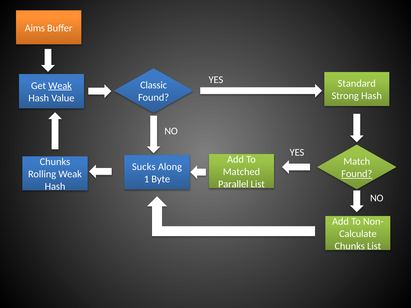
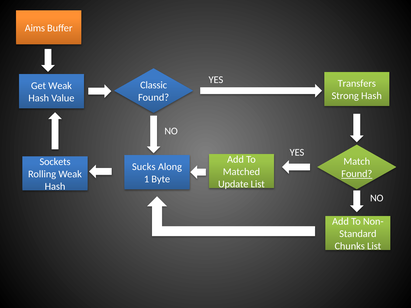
Standard: Standard -> Transfers
Weak at (60, 86) underline: present -> none
Chunks at (55, 162): Chunks -> Sockets
Parallel: Parallel -> Update
Calculate: Calculate -> Standard
